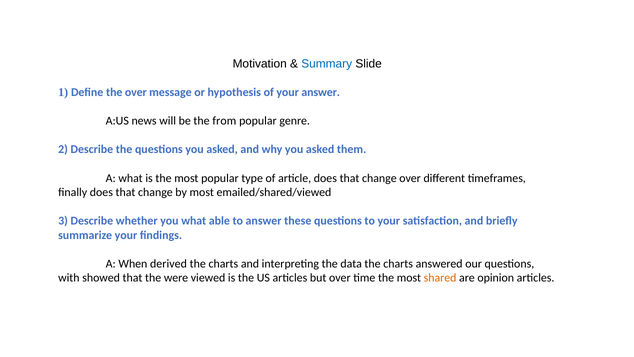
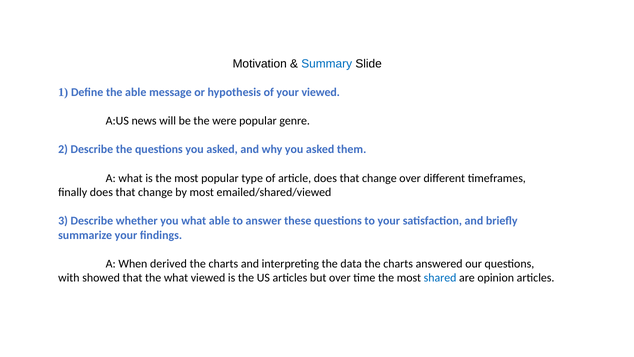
the over: over -> able
your answer: answer -> viewed
from: from -> were
the were: were -> what
shared colour: orange -> blue
